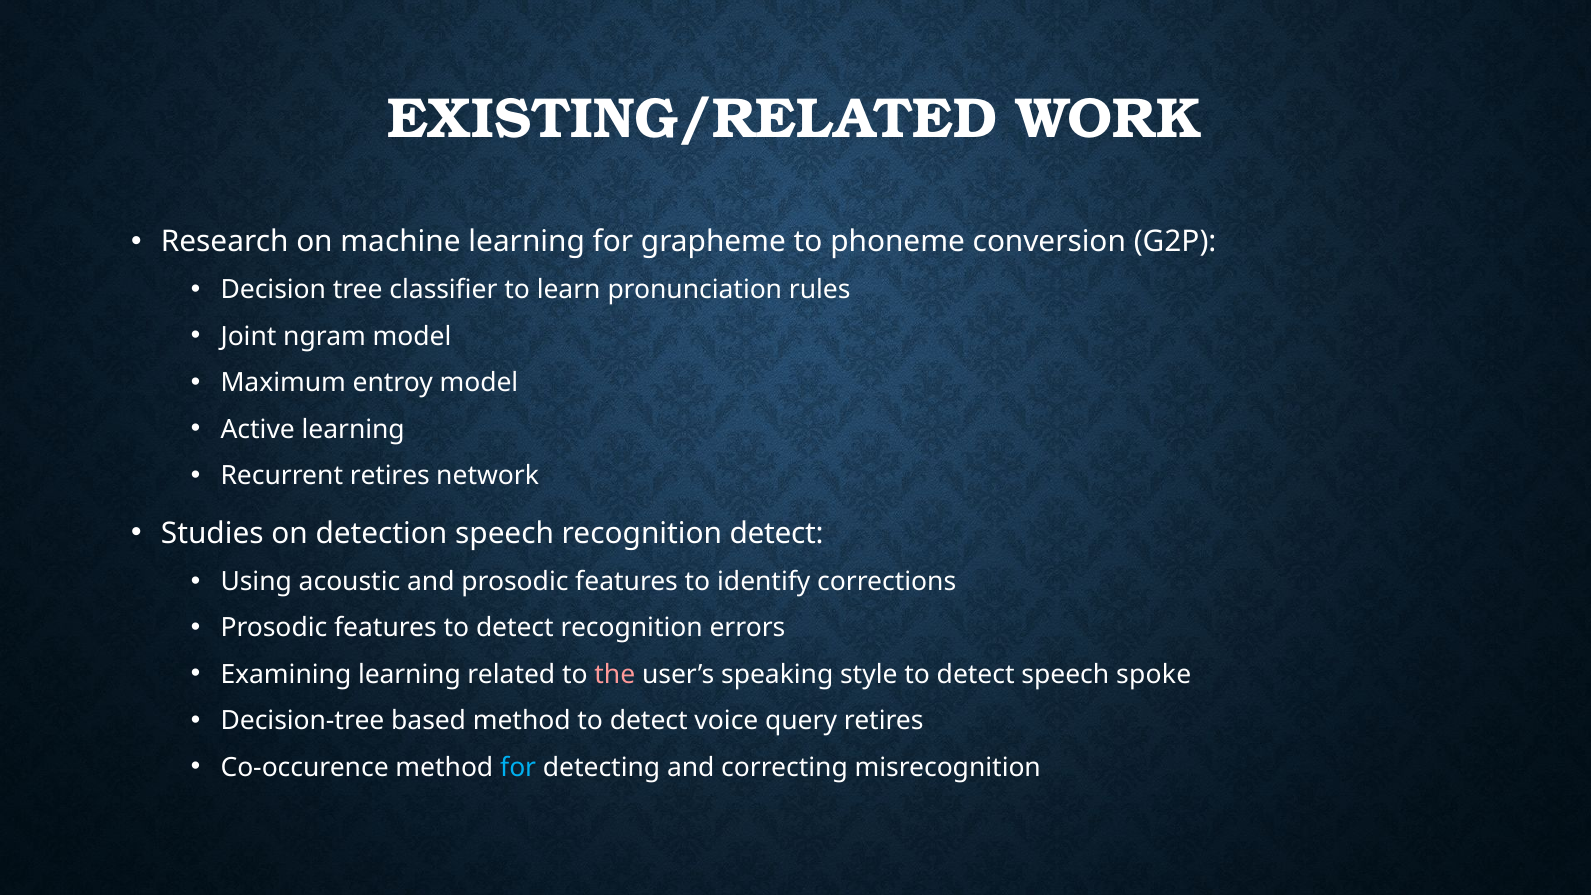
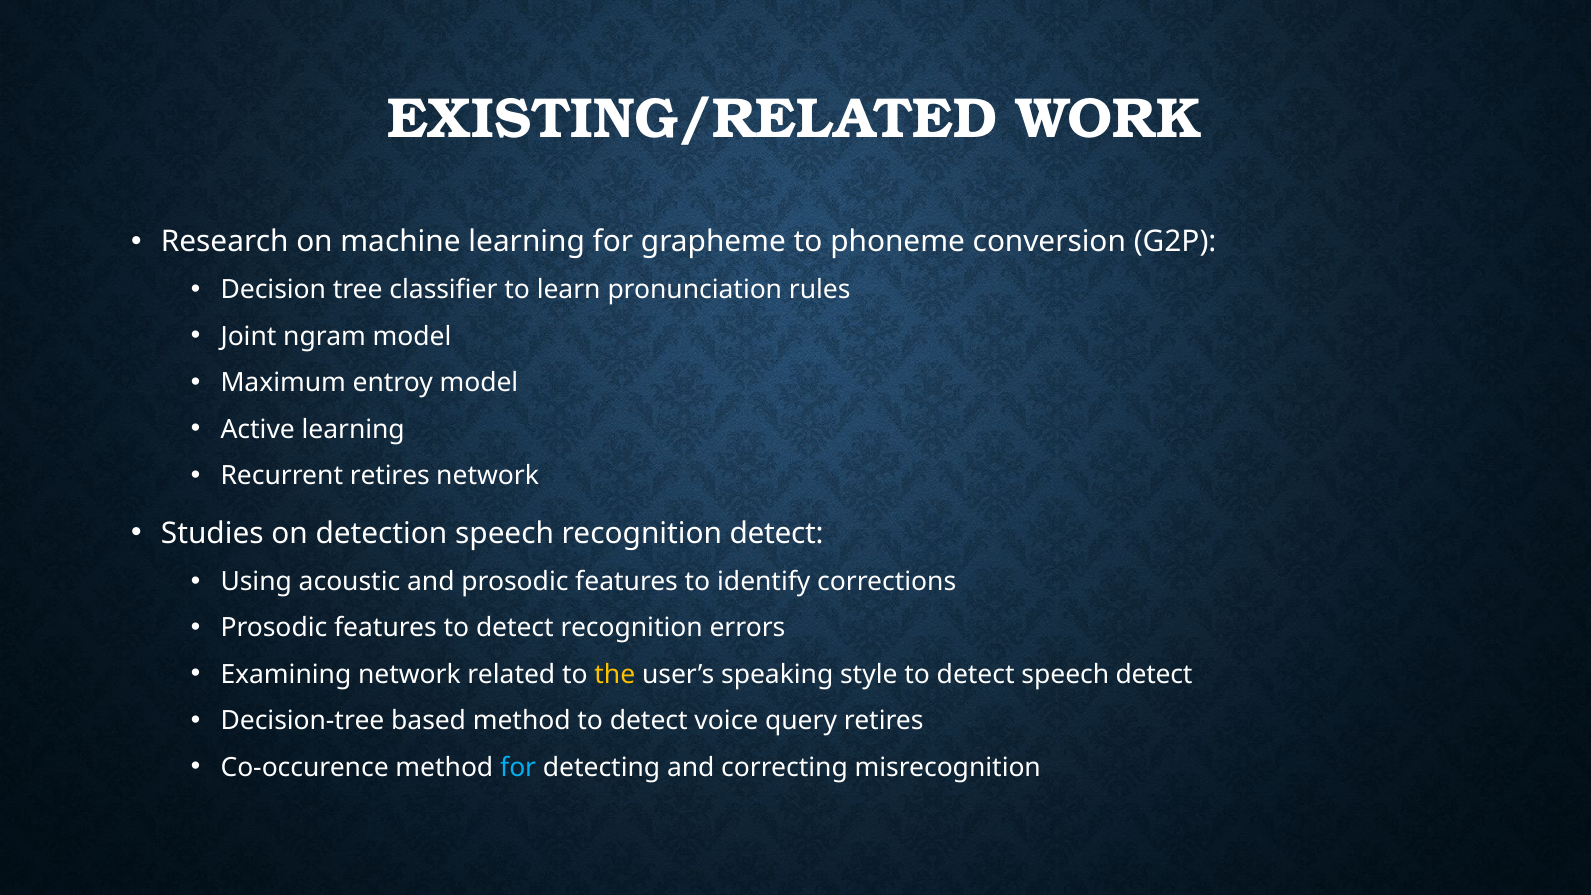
Examining learning: learning -> network
the colour: pink -> yellow
speech spoke: spoke -> detect
